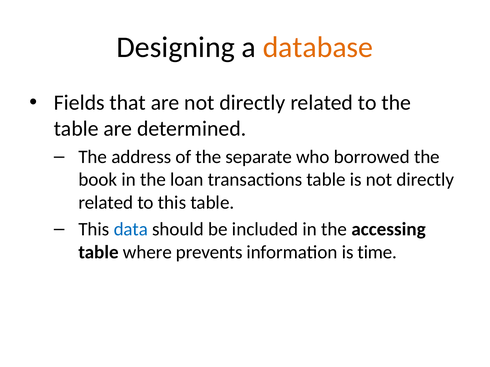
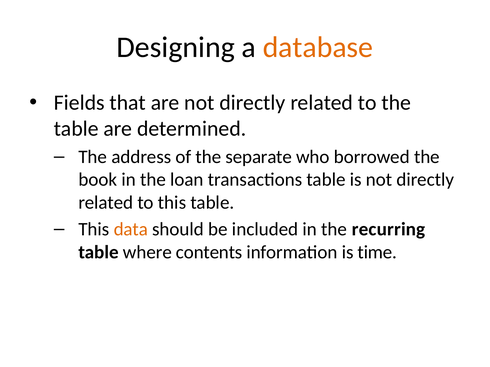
data colour: blue -> orange
accessing: accessing -> recurring
prevents: prevents -> contents
